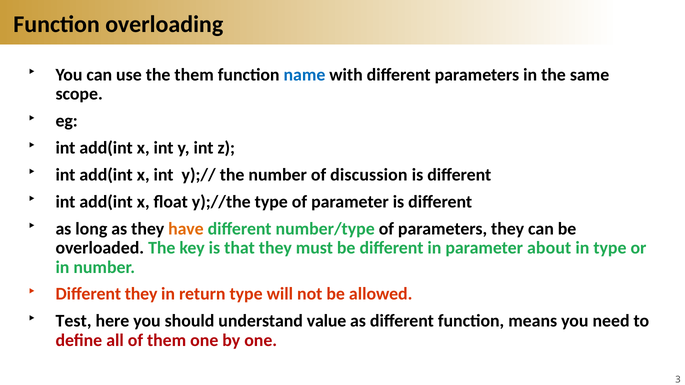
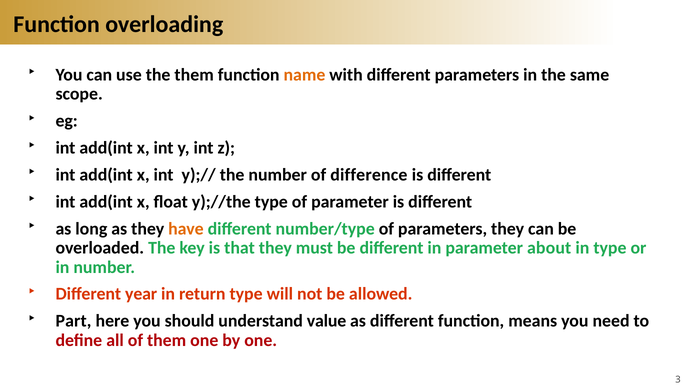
name colour: blue -> orange
discussion: discussion -> difference
Different they: they -> year
Test: Test -> Part
